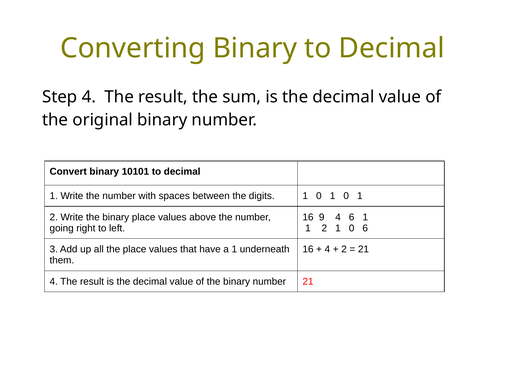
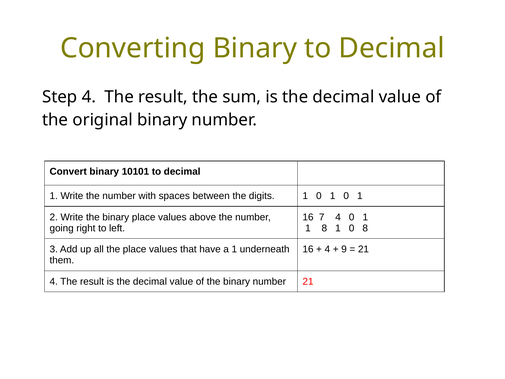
9: 9 -> 7
4 6: 6 -> 0
2 at (324, 228): 2 -> 8
0 6: 6 -> 8
2 at (344, 249): 2 -> 9
